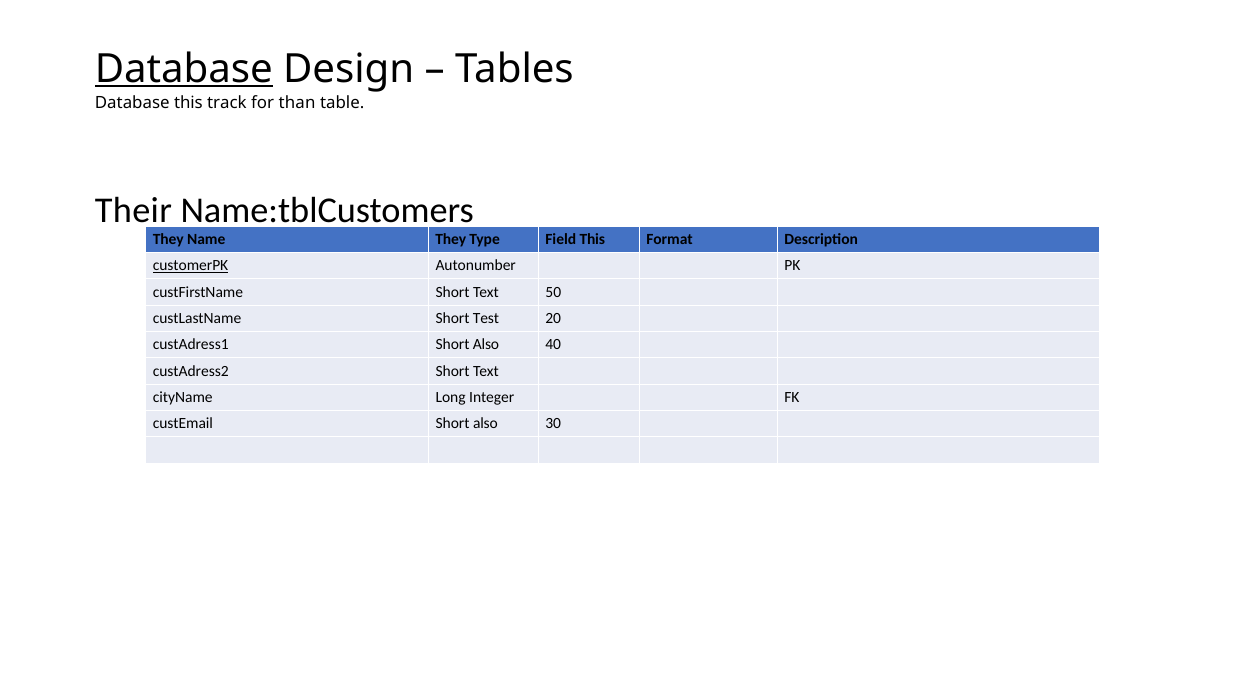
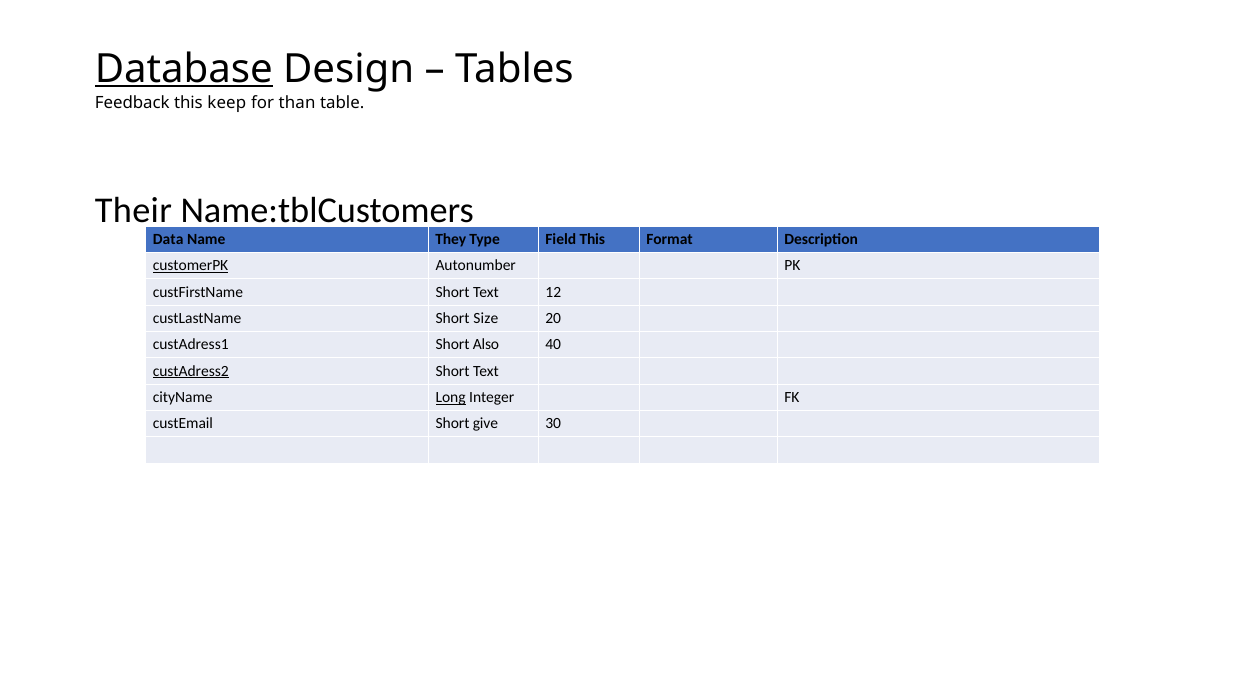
Database at (132, 103): Database -> Feedback
track: track -> keep
They at (168, 239): They -> Data
50: 50 -> 12
Test: Test -> Size
custAdress2 underline: none -> present
Long underline: none -> present
custEmail Short also: also -> give
